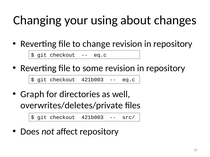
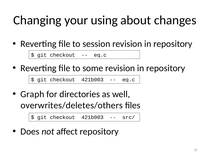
change: change -> session
overwrites/deletes/private: overwrites/deletes/private -> overwrites/deletes/others
